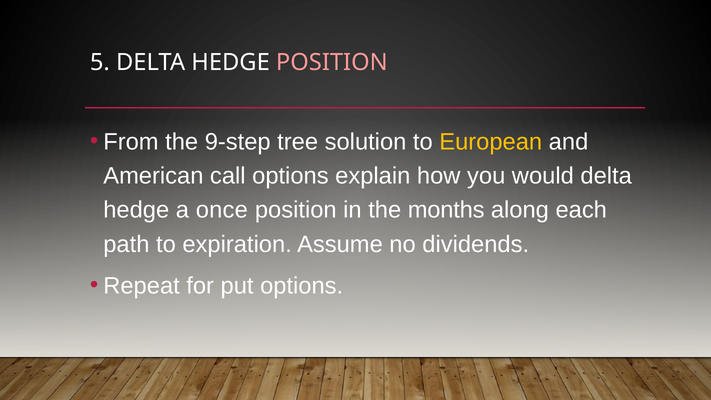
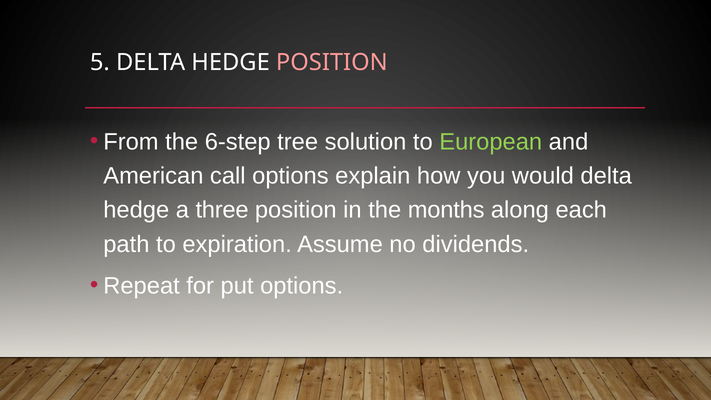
9-step: 9-step -> 6-step
European colour: yellow -> light green
once: once -> three
